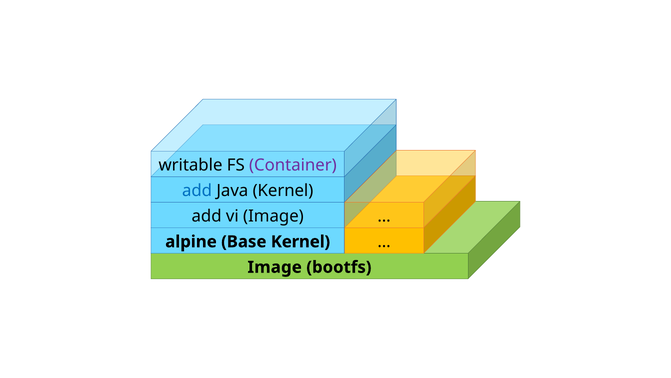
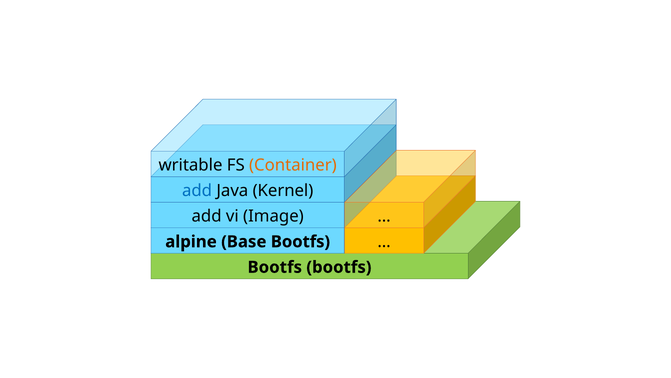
Container colour: purple -> orange
Base Kernel: Kernel -> Bootfs
Image at (275, 267): Image -> Bootfs
